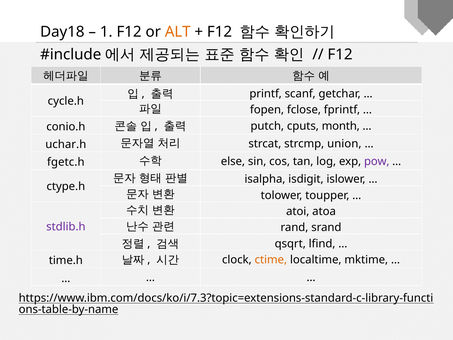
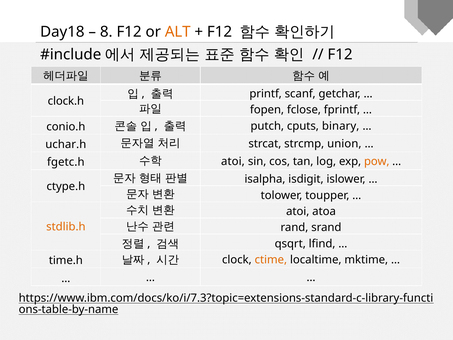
1: 1 -> 8
cycle.h: cycle.h -> clock.h
month: month -> binary
else at (233, 161): else -> atoi
pow colour: purple -> orange
stdlib.h colour: purple -> orange
